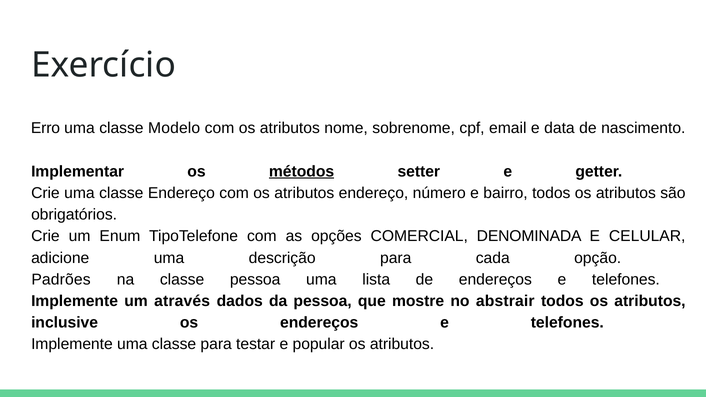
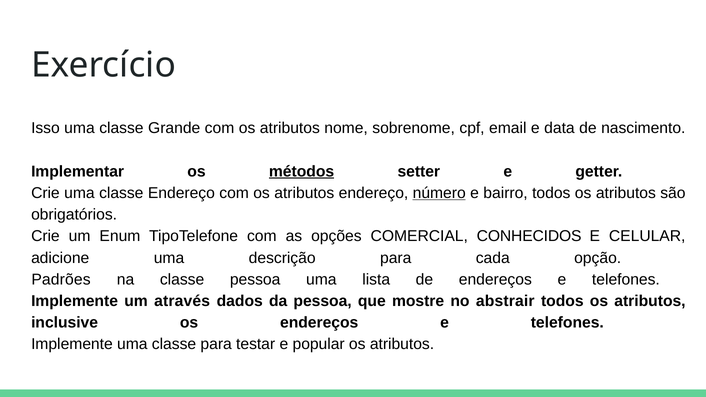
Erro: Erro -> Isso
Modelo: Modelo -> Grande
número underline: none -> present
DENOMINADA: DENOMINADA -> CONHECIDOS
